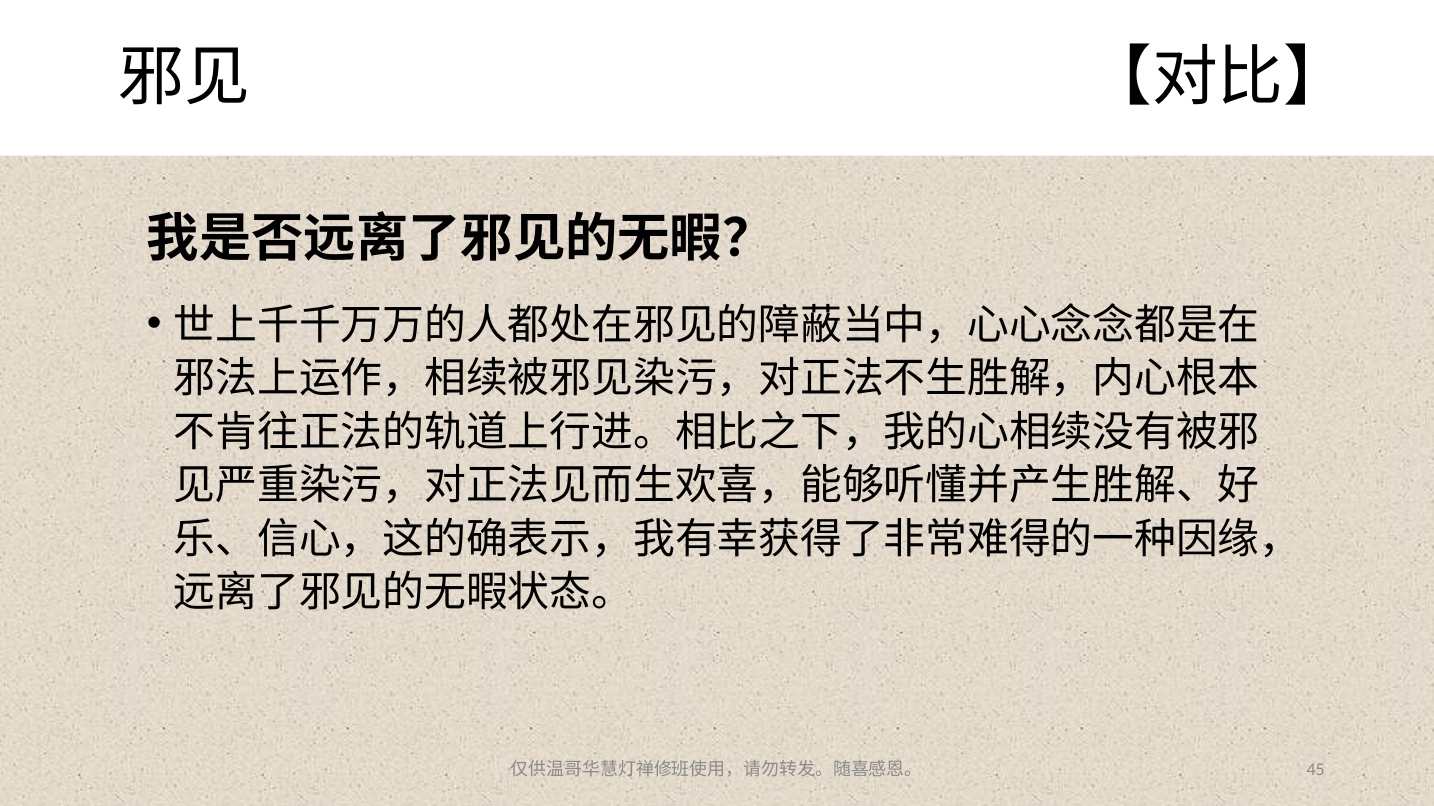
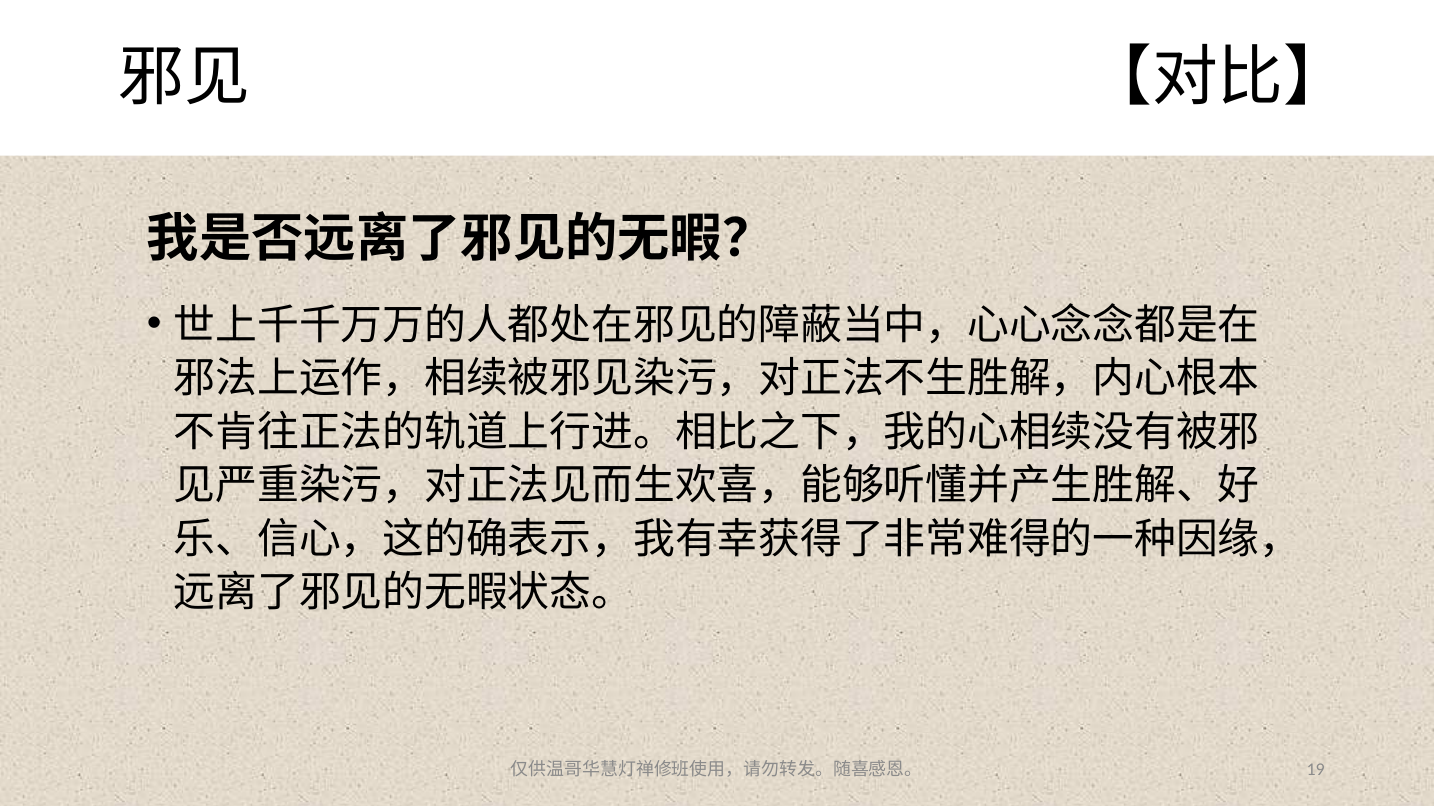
45: 45 -> 19
